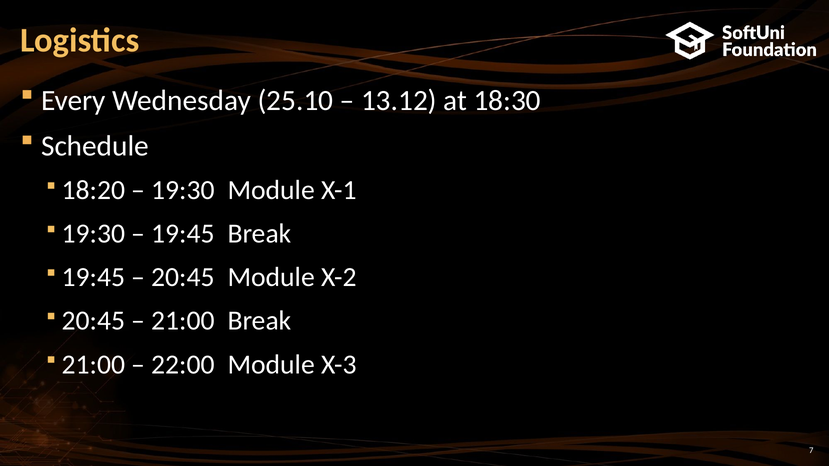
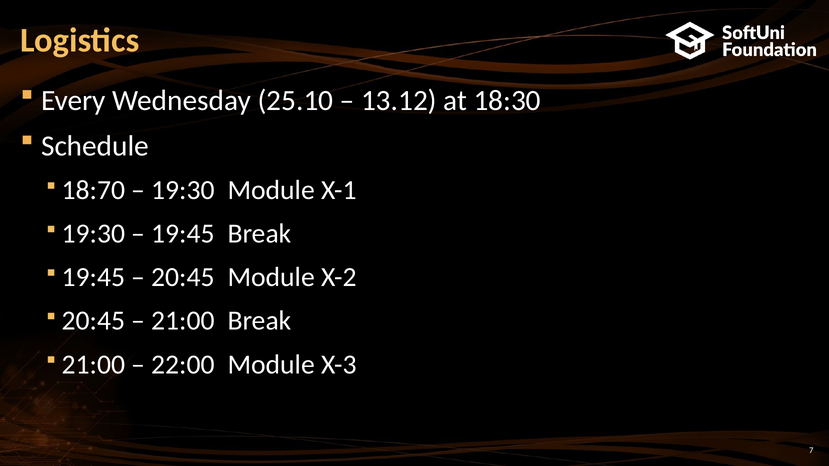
18:20: 18:20 -> 18:70
